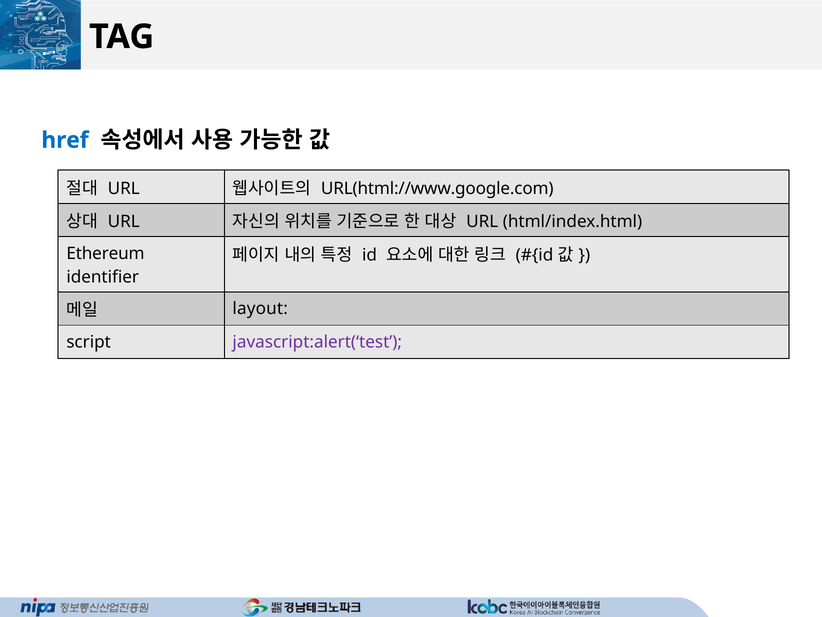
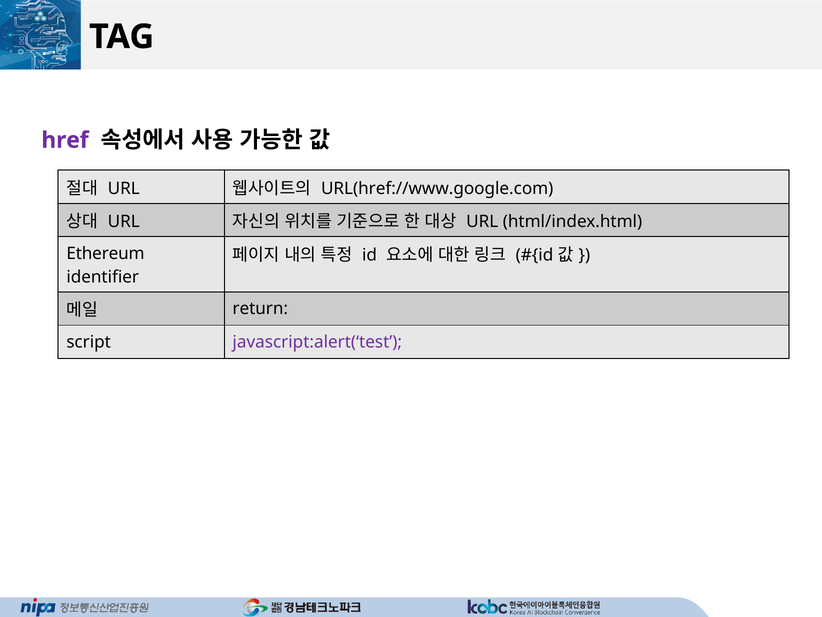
href colour: blue -> purple
URL(html://www.google.com: URL(html://www.google.com -> URL(href://www.google.com
layout: layout -> return
